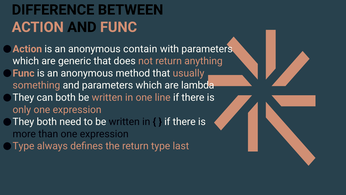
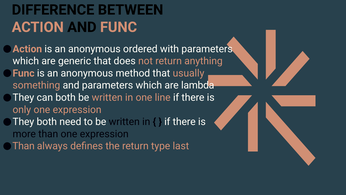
contain: contain -> ordered
Type at (23, 146): Type -> Than
